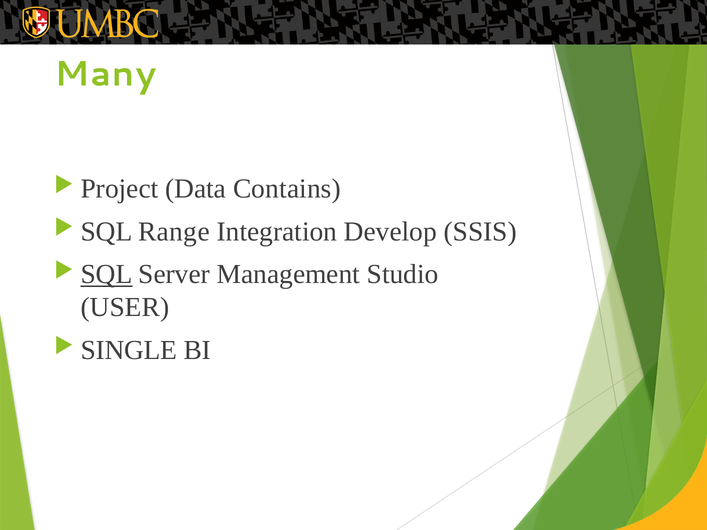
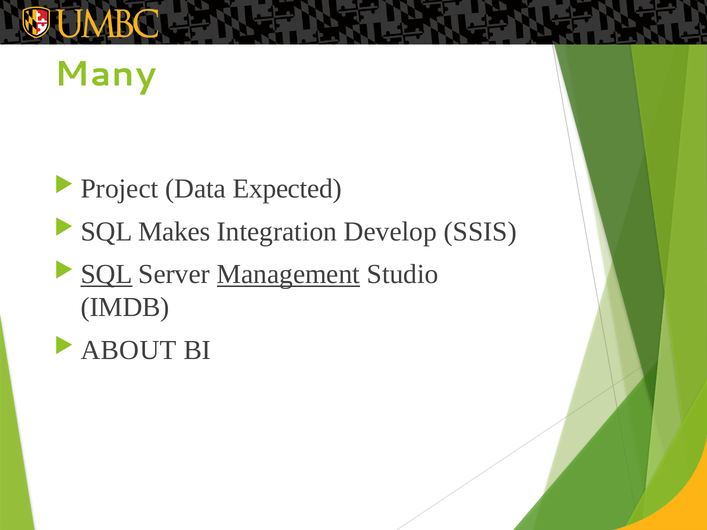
Contains: Contains -> Expected
Range: Range -> Makes
Management underline: none -> present
USER: USER -> IMDB
SINGLE: SINGLE -> ABOUT
